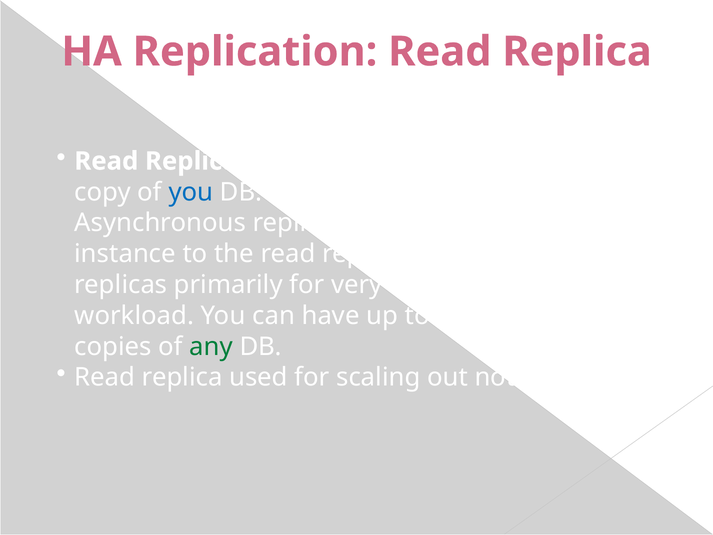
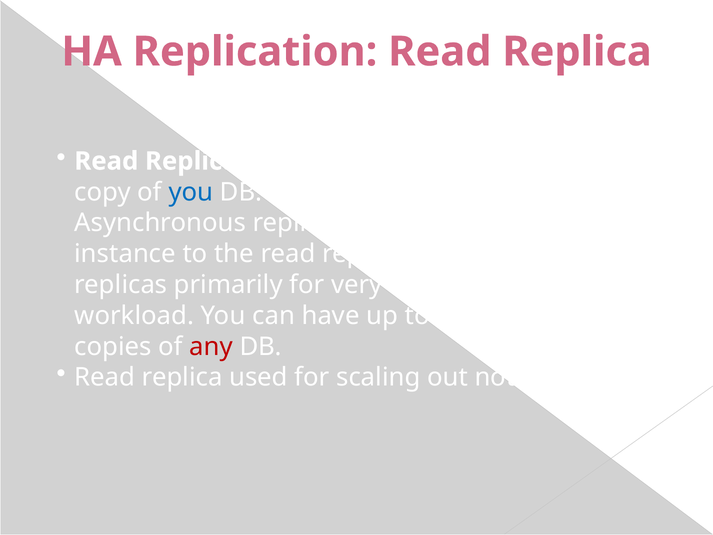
any colour: green -> red
